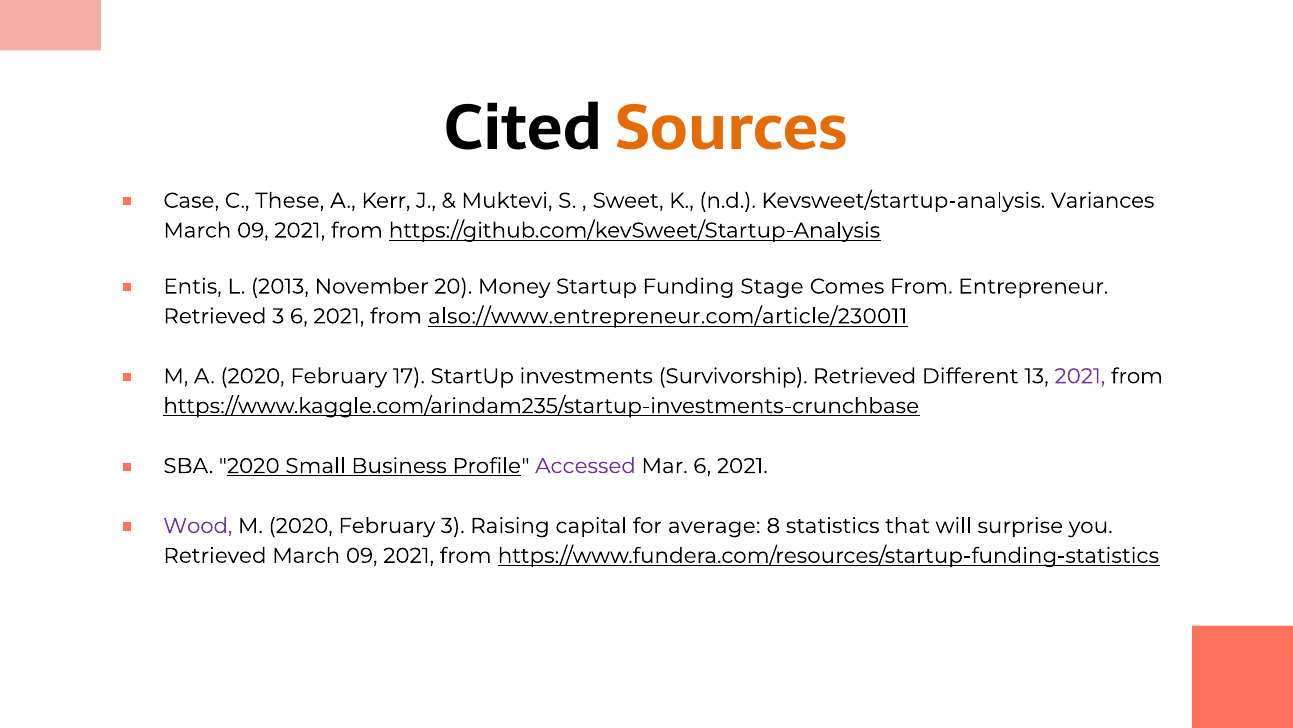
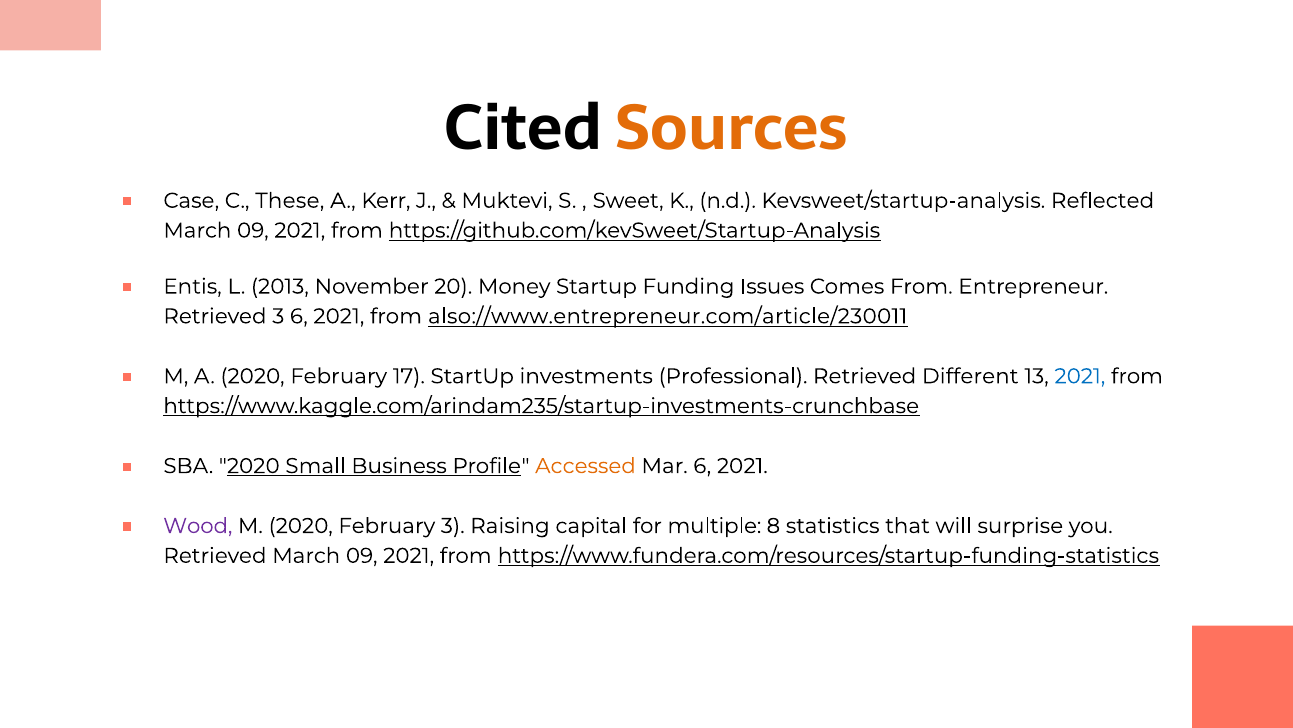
Variances: Variances -> Reflected
Stage: Stage -> Issues
Survivorship: Survivorship -> Professional
2021 at (1080, 376) colour: purple -> blue
Accessed colour: purple -> orange
average: average -> multiple
